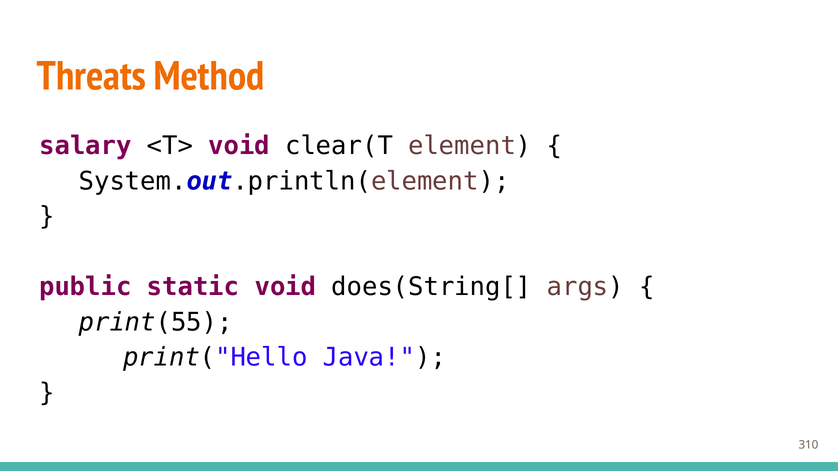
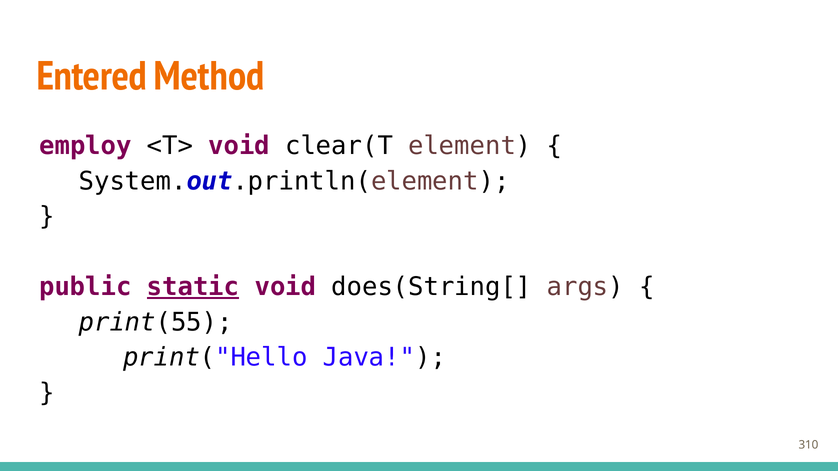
Threats: Threats -> Entered
salary: salary -> employ
static underline: none -> present
